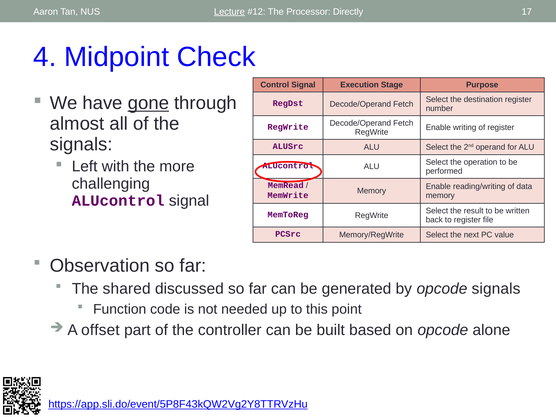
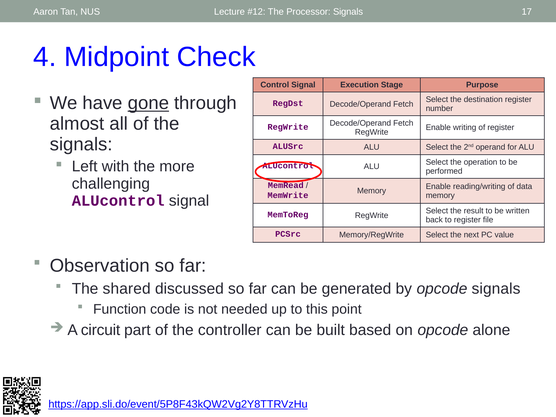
Lecture underline: present -> none
Processor Directly: Directly -> Signals
offset: offset -> circuit
